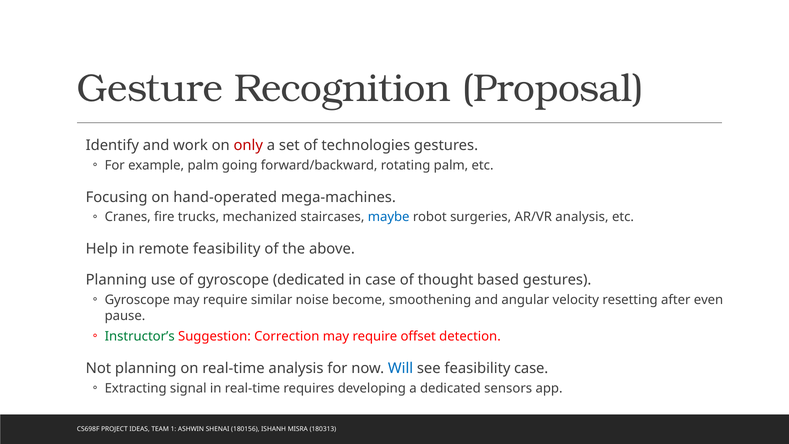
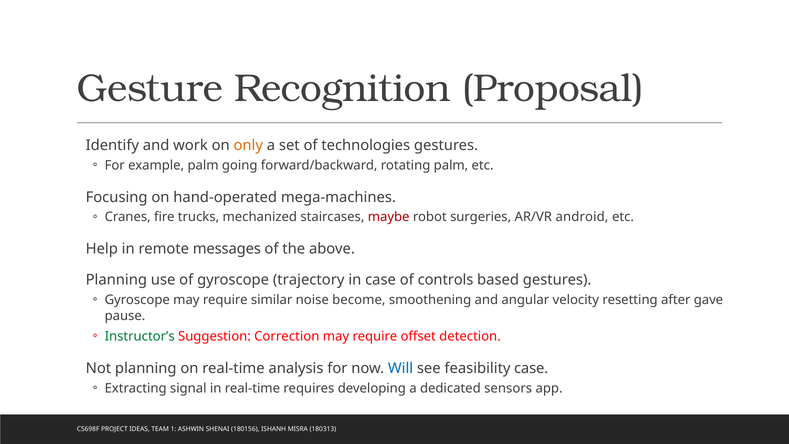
only colour: red -> orange
maybe colour: blue -> red
AR/VR analysis: analysis -> android
remote feasibility: feasibility -> messages
gyroscope dedicated: dedicated -> trajectory
thought: thought -> controls
even: even -> gave
